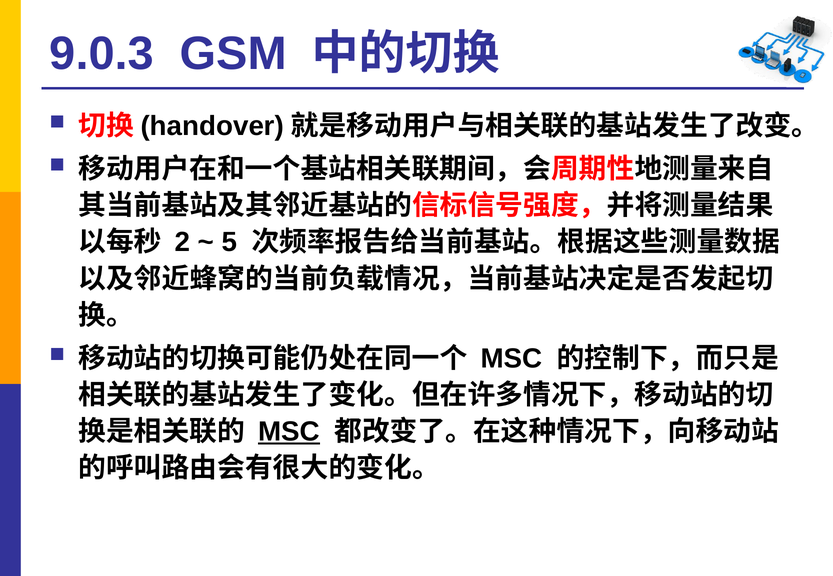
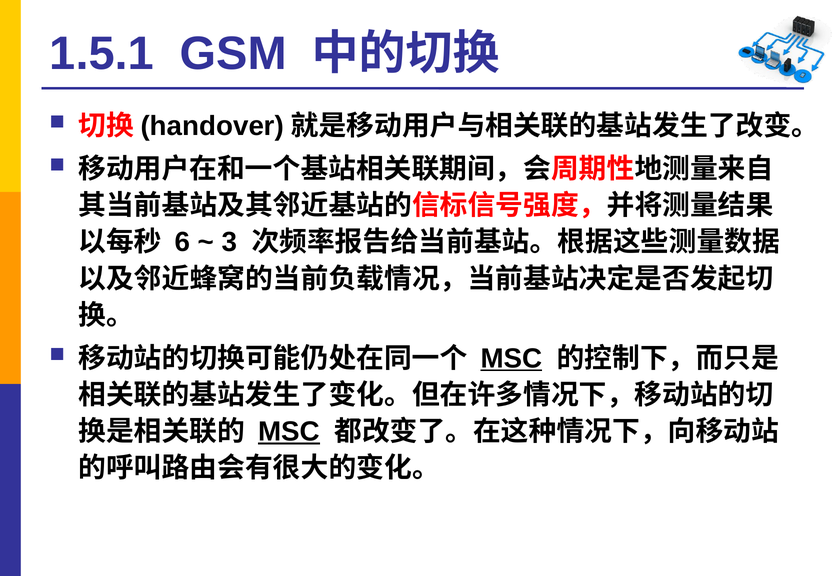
9.0.3: 9.0.3 -> 1.5.1
2: 2 -> 6
5: 5 -> 3
MSC at (511, 359) underline: none -> present
